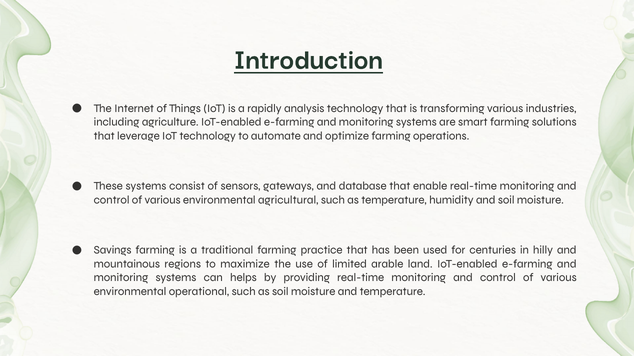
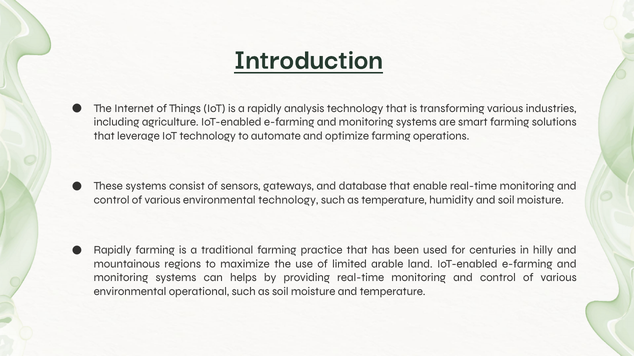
environmental agricultural: agricultural -> technology
Savings at (113, 251): Savings -> Rapidly
